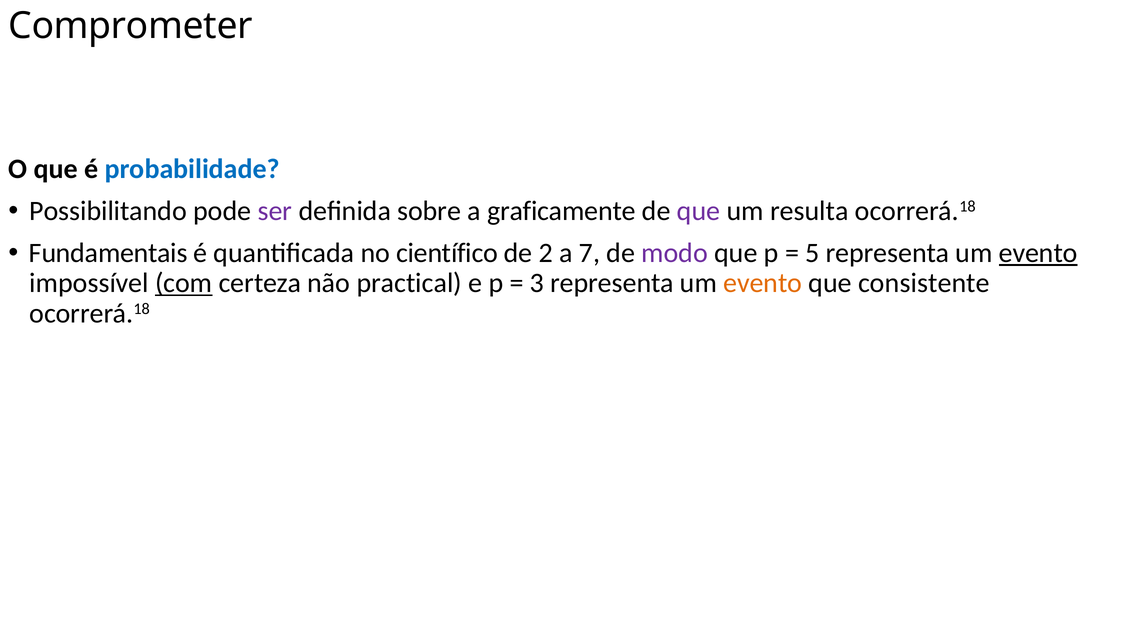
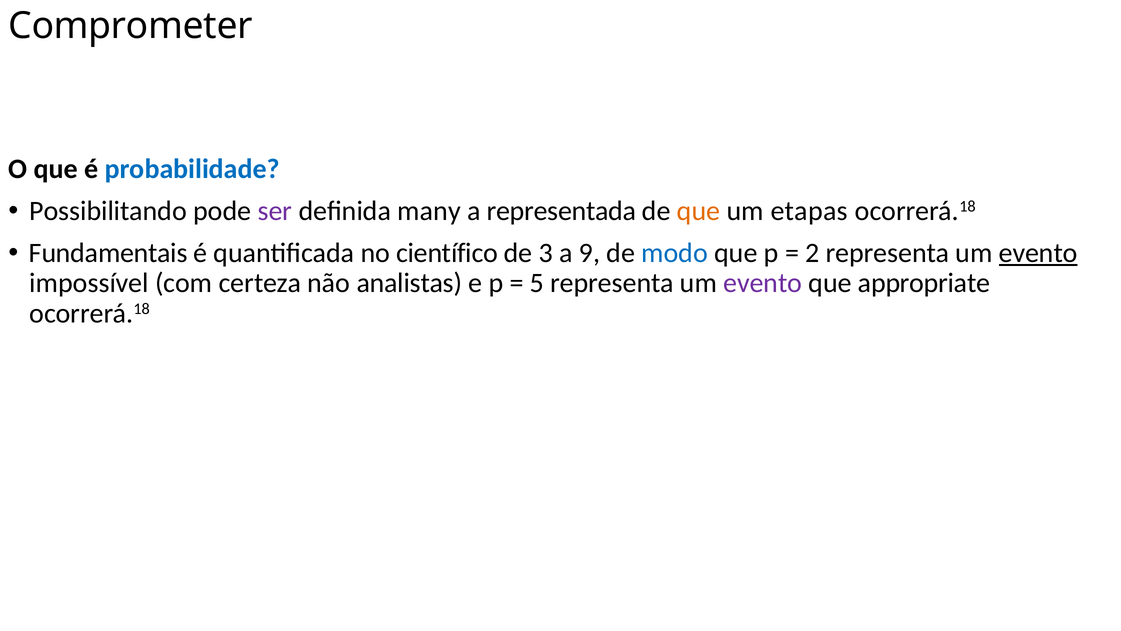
sobre: sobre -> many
graficamente: graficamente -> representada
que at (699, 211) colour: purple -> orange
resulta: resulta -> etapas
2: 2 -> 3
7: 7 -> 9
modo colour: purple -> blue
5: 5 -> 2
com underline: present -> none
practical: practical -> analistas
3: 3 -> 5
evento at (763, 283) colour: orange -> purple
consistente: consistente -> appropriate
